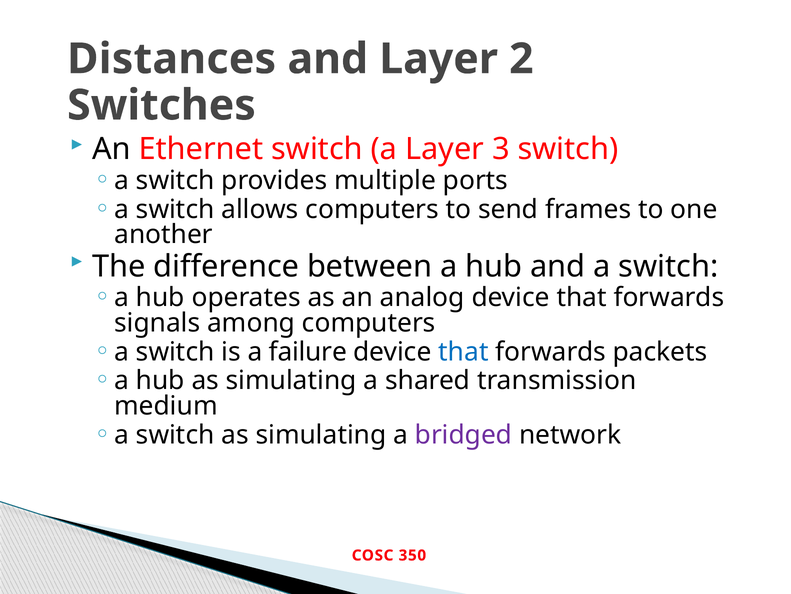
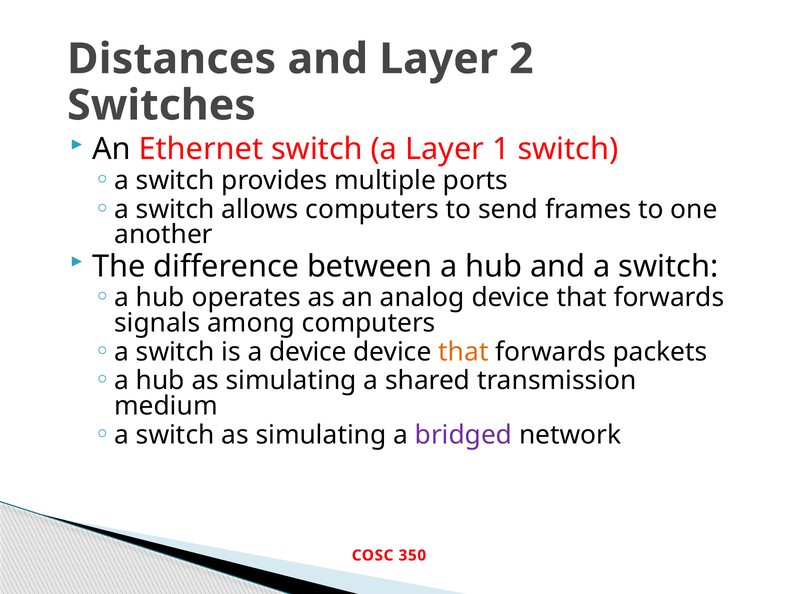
3: 3 -> 1
a failure: failure -> device
that at (463, 351) colour: blue -> orange
